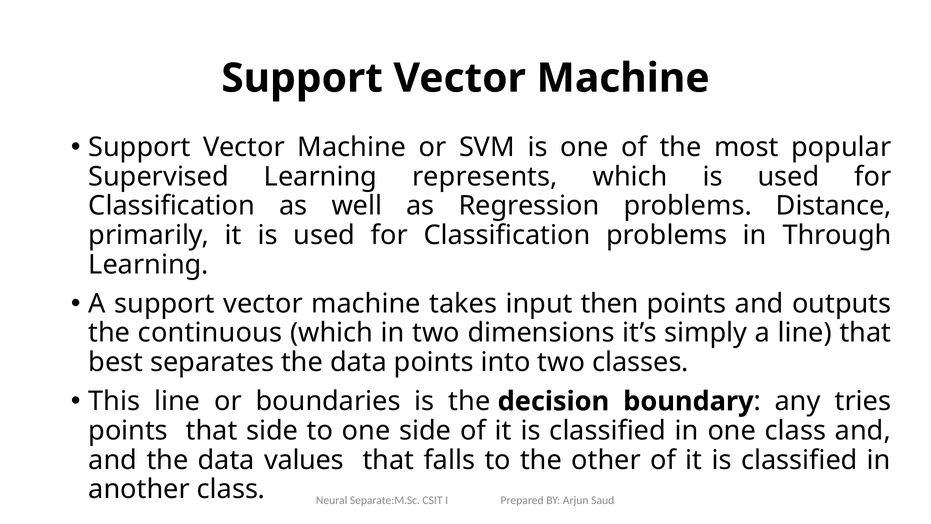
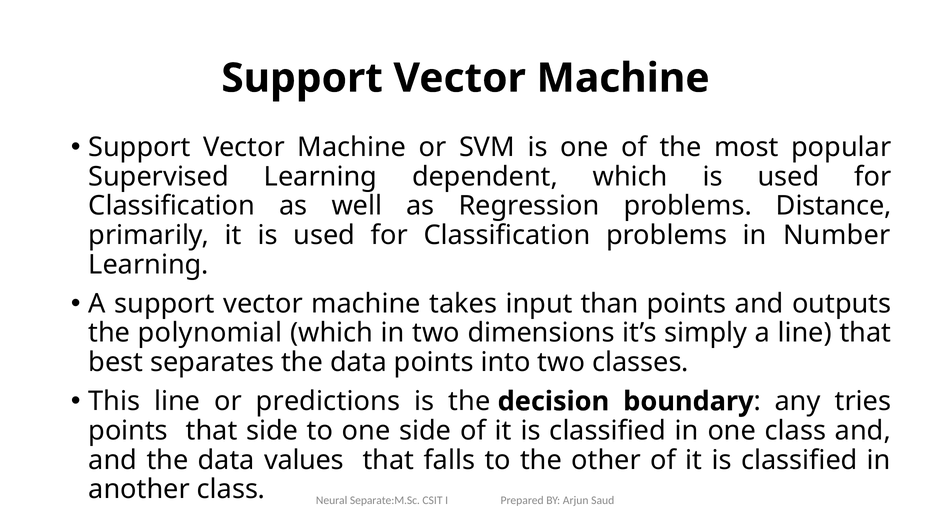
represents: represents -> dependent
Through: Through -> Number
then: then -> than
continuous: continuous -> polynomial
boundaries: boundaries -> predictions
